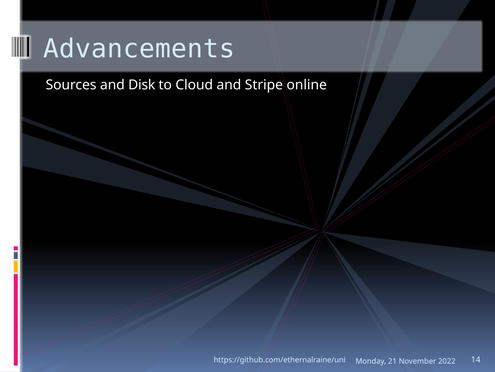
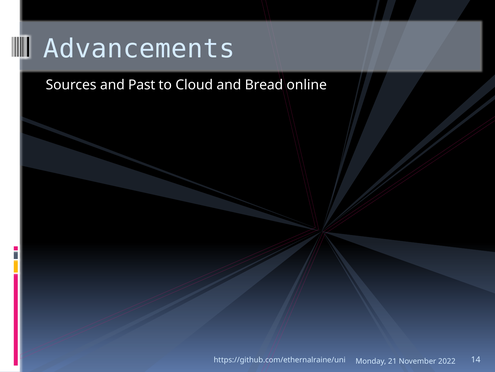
Disk: Disk -> Past
Stripe: Stripe -> Bread
